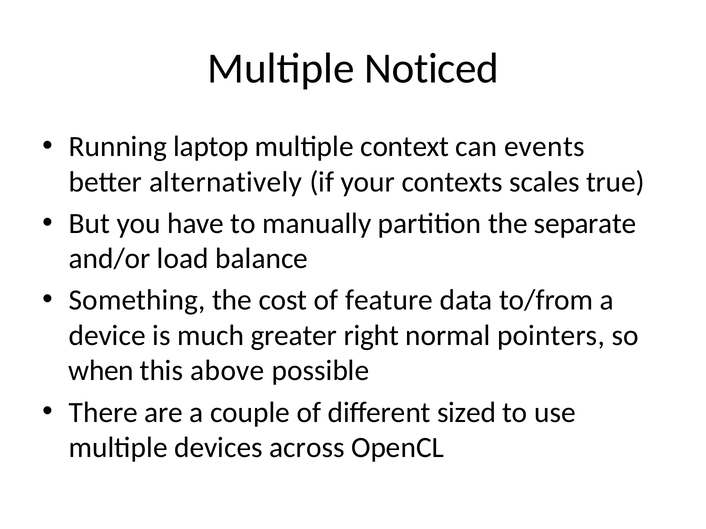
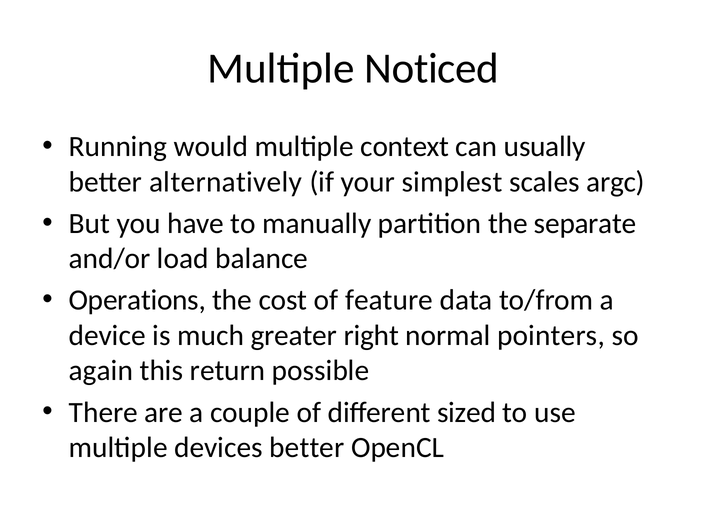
laptop: laptop -> would
events: events -> usually
contexts: contexts -> simplest
true: true -> argc
Something: Something -> Operations
when: when -> again
above: above -> return
devices across: across -> better
